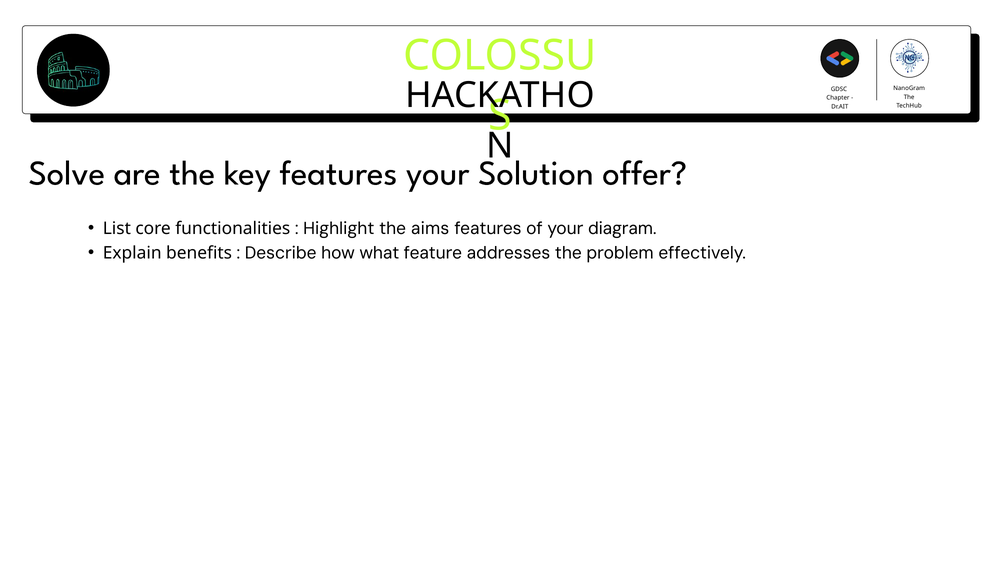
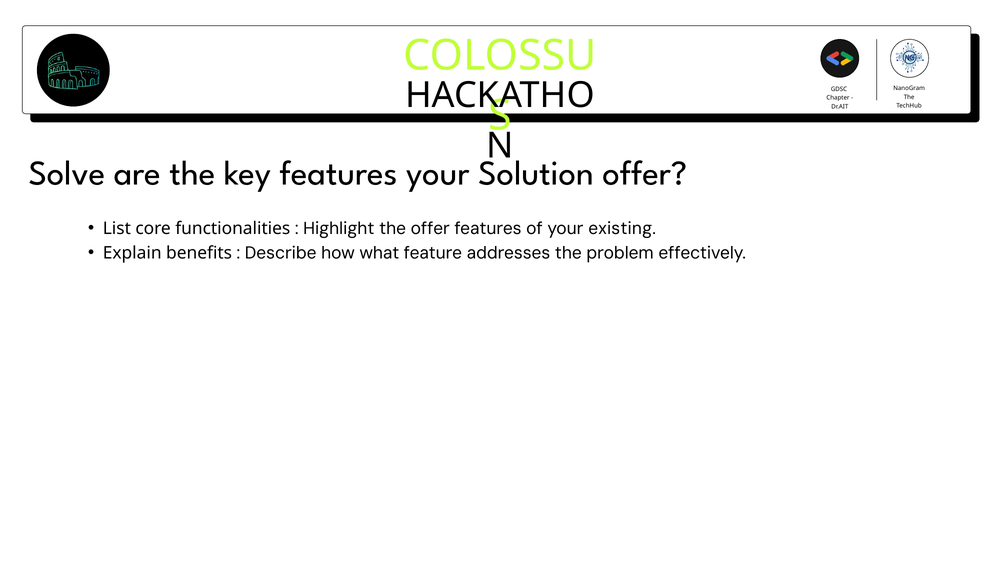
the aims: aims -> offer
diagram: diagram -> existing
